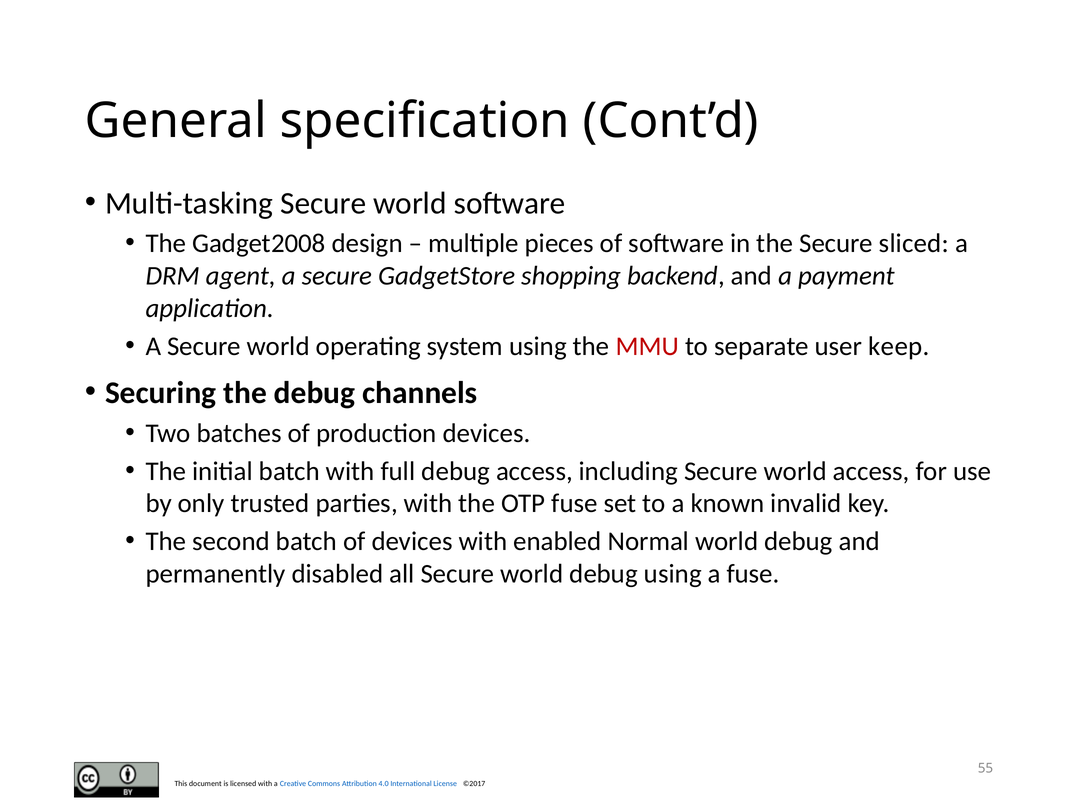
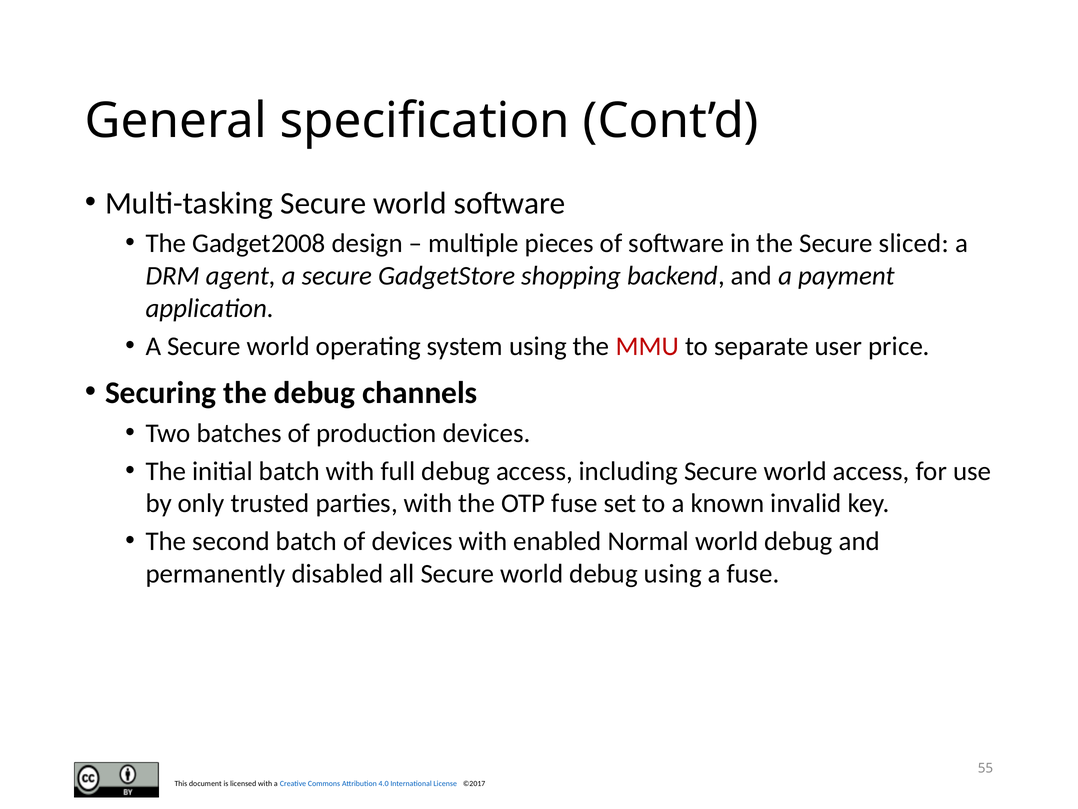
keep: keep -> price
